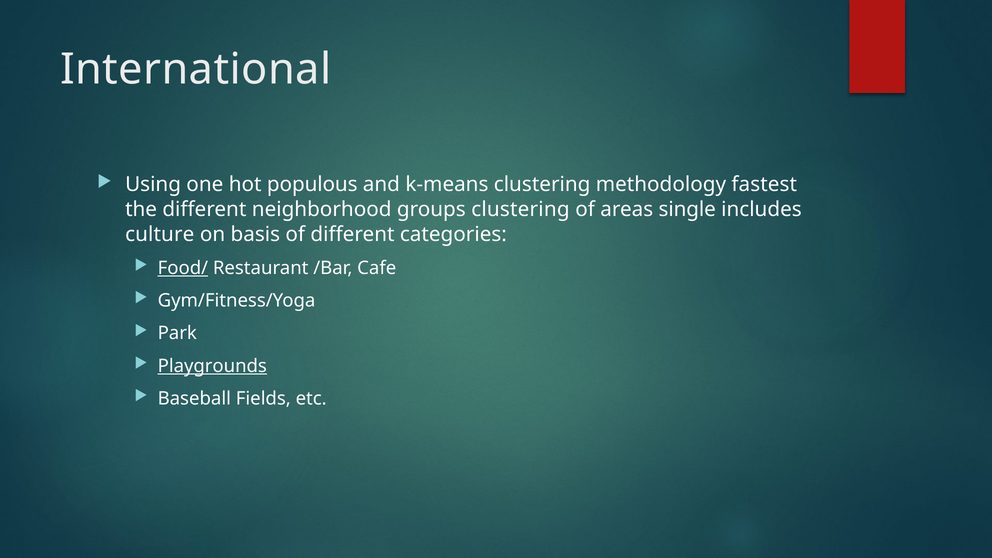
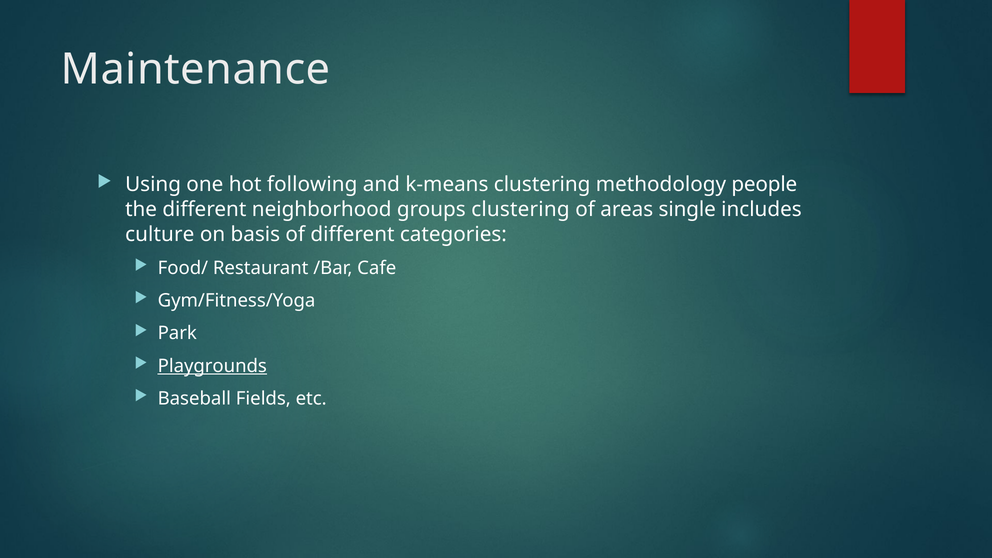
International: International -> Maintenance
populous: populous -> following
fastest: fastest -> people
Food/ underline: present -> none
